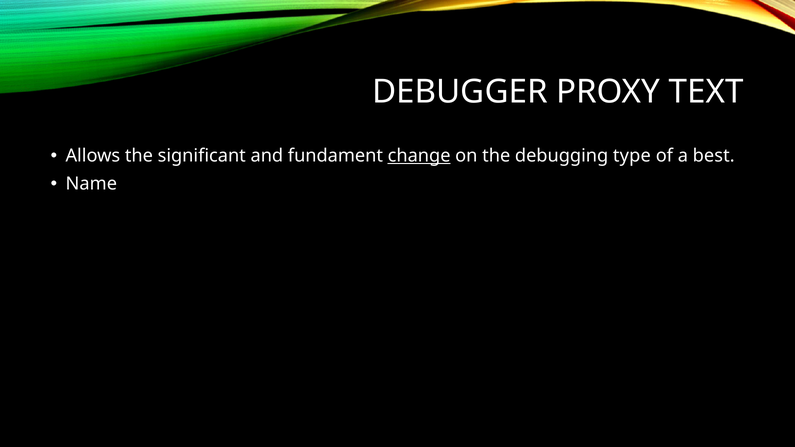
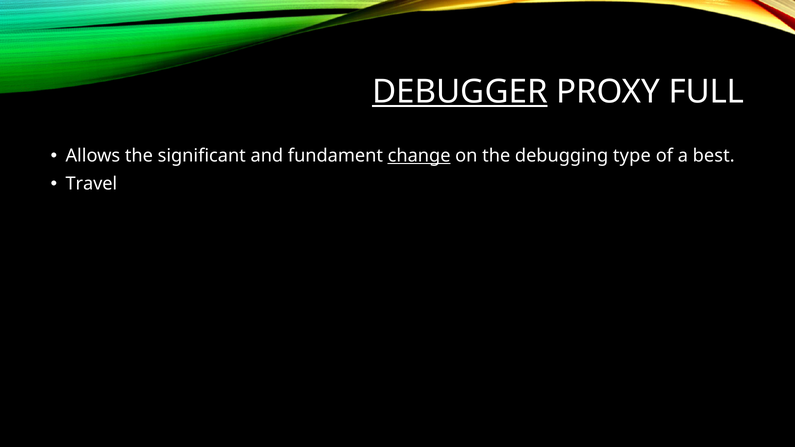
DEBUGGER underline: none -> present
TEXT: TEXT -> FULL
Name: Name -> Travel
